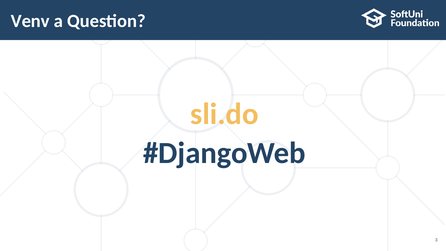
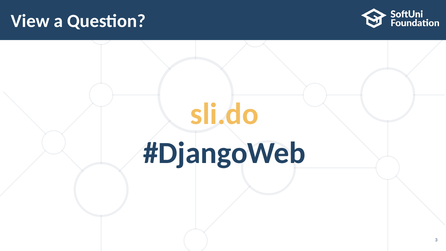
Venv: Venv -> View
